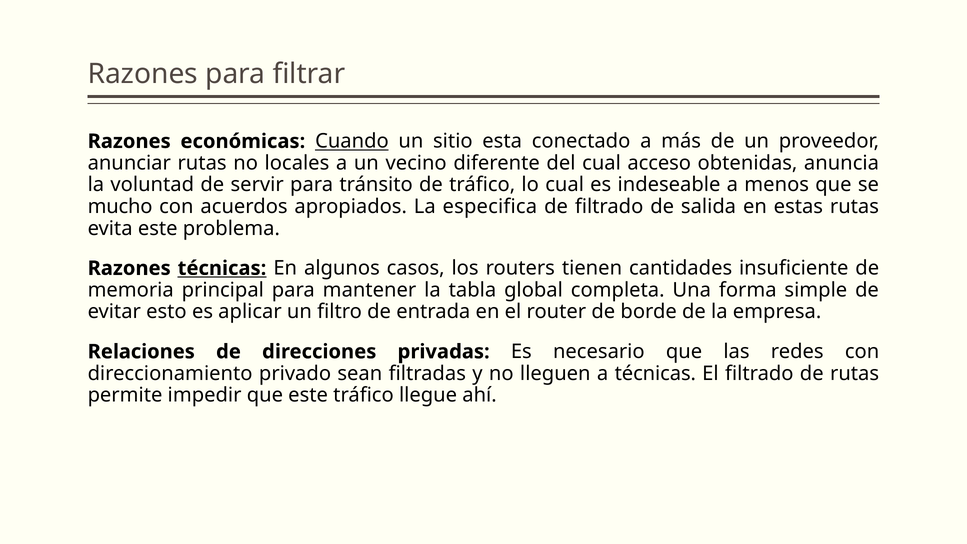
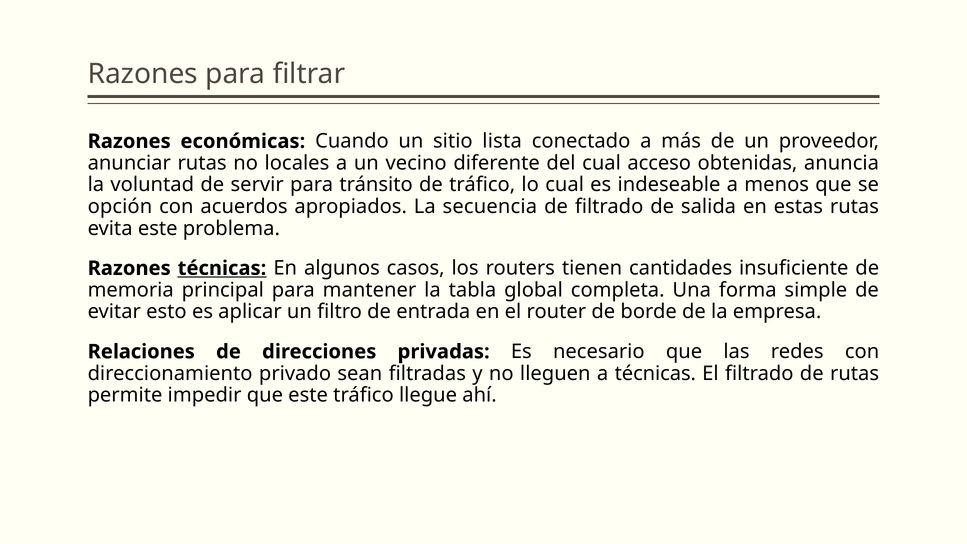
Cuando underline: present -> none
esta: esta -> lista
mucho: mucho -> opción
especifica: especifica -> secuencia
